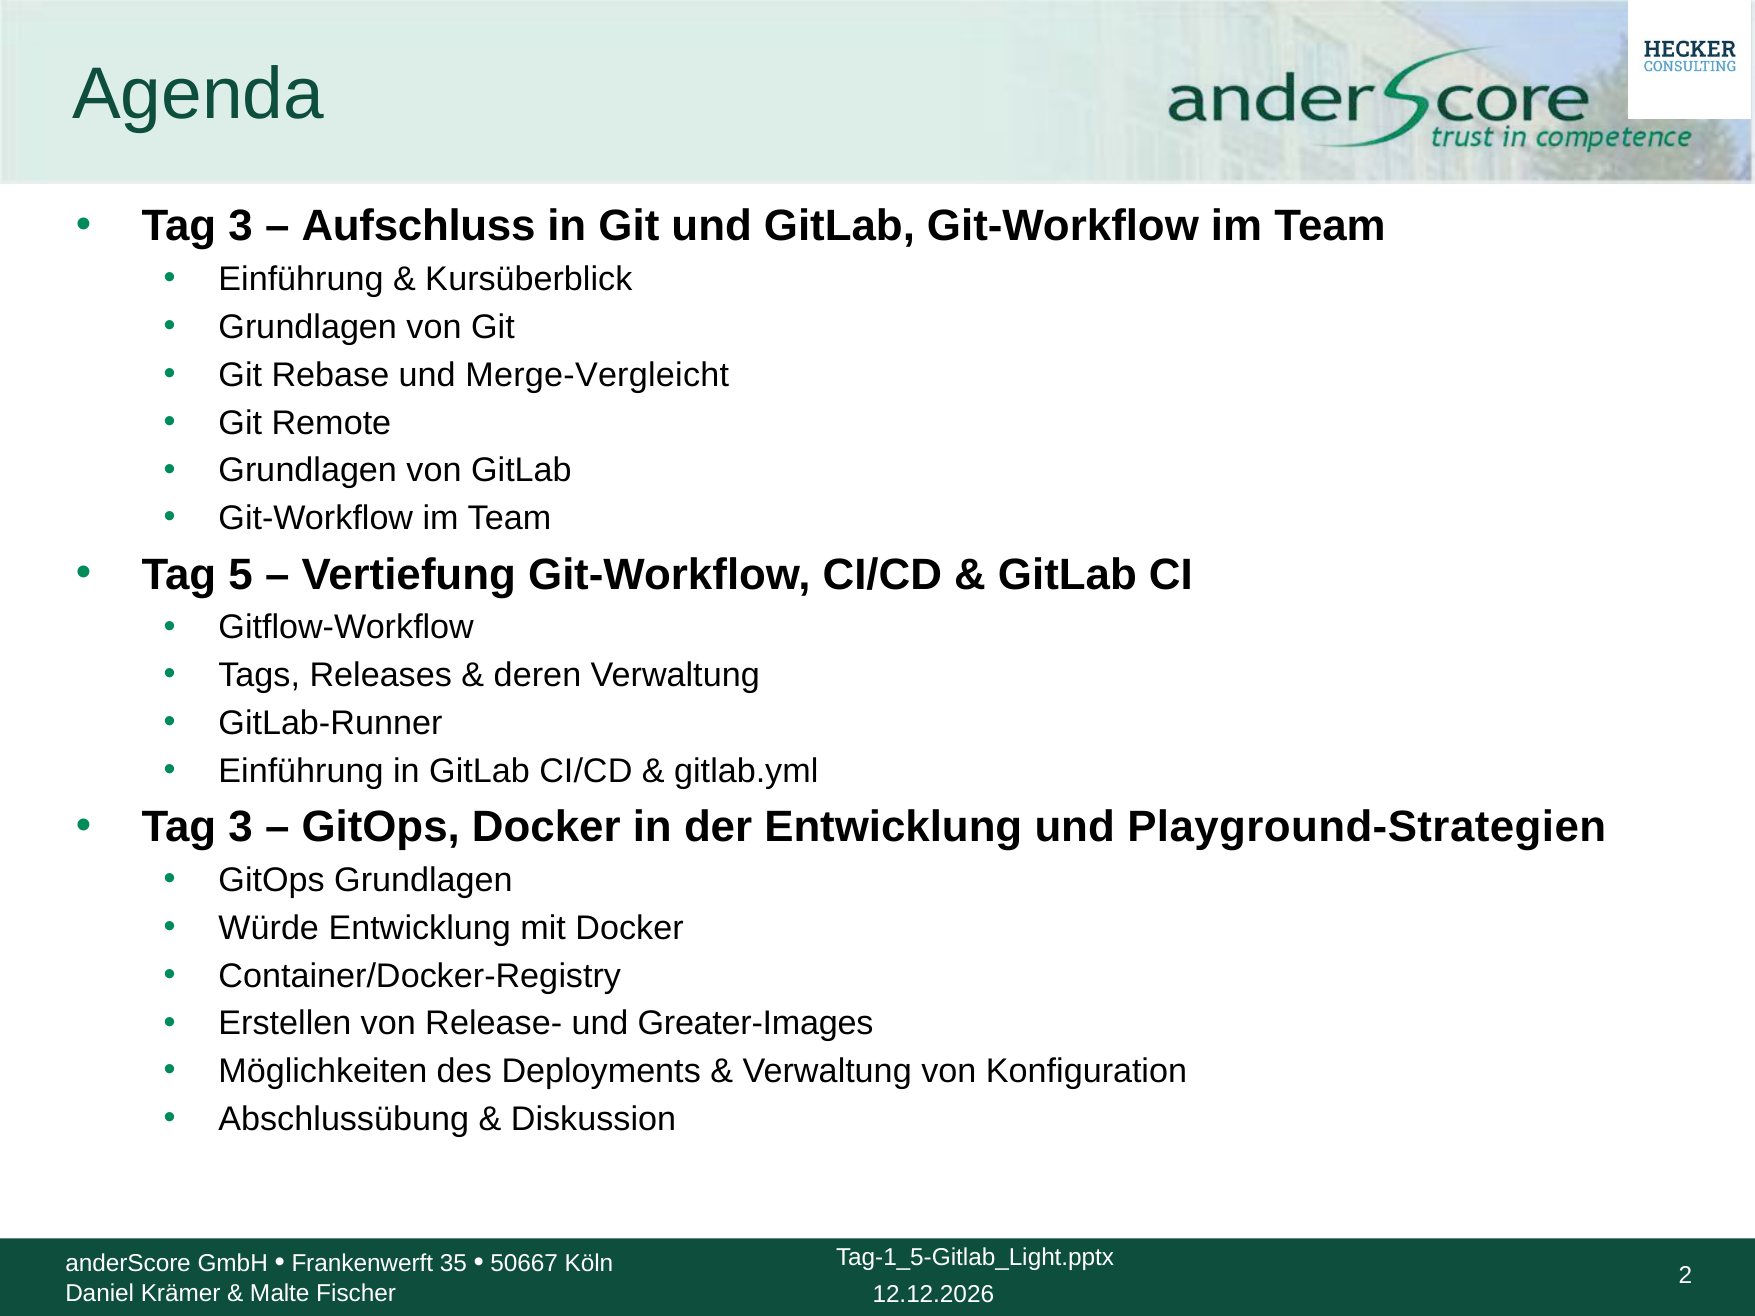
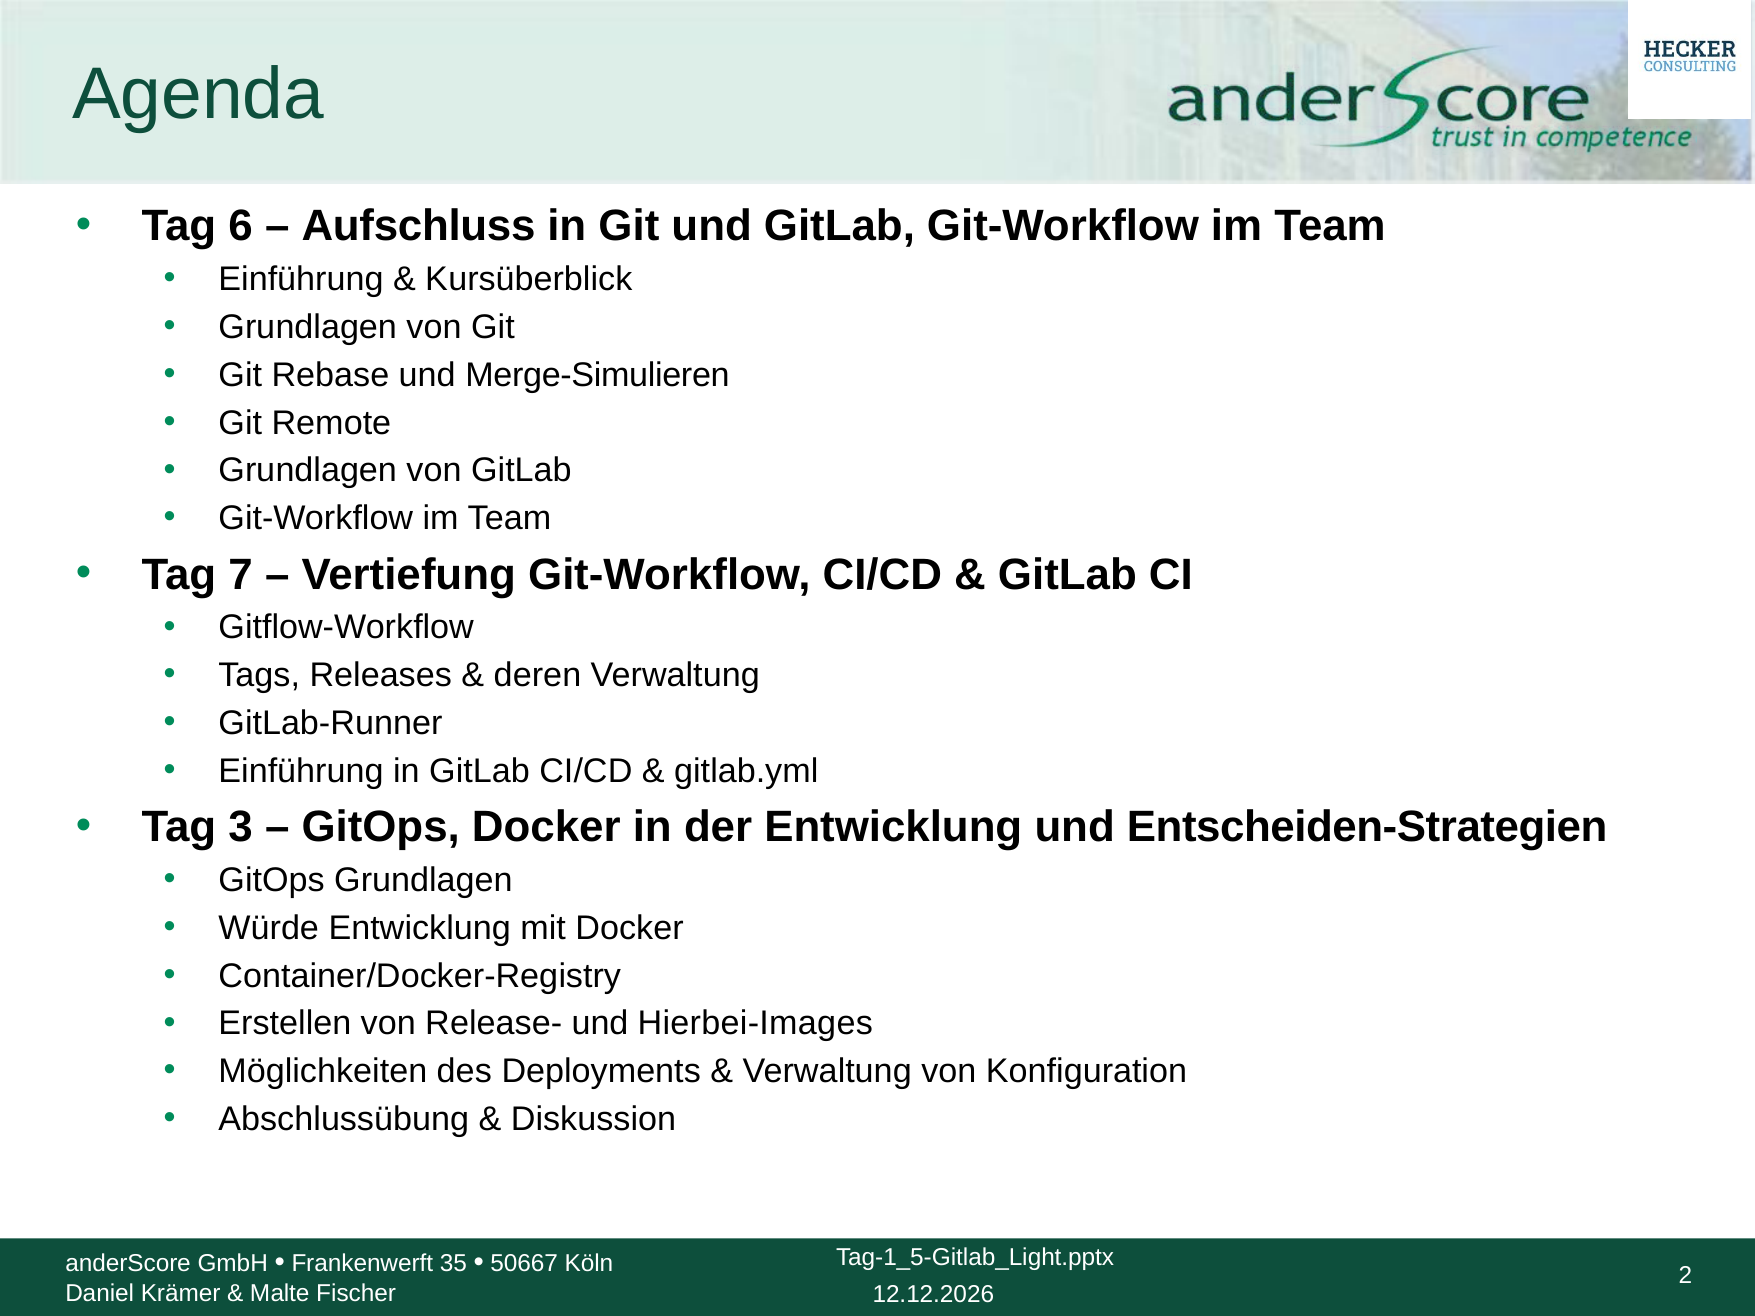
3 at (241, 227): 3 -> 6
Merge-Vergleicht: Merge-Vergleicht -> Merge-Simulieren
5: 5 -> 7
Playground-Strategien: Playground-Strategien -> Entscheiden-Strategien
Greater-Images: Greater-Images -> Hierbei-Images
